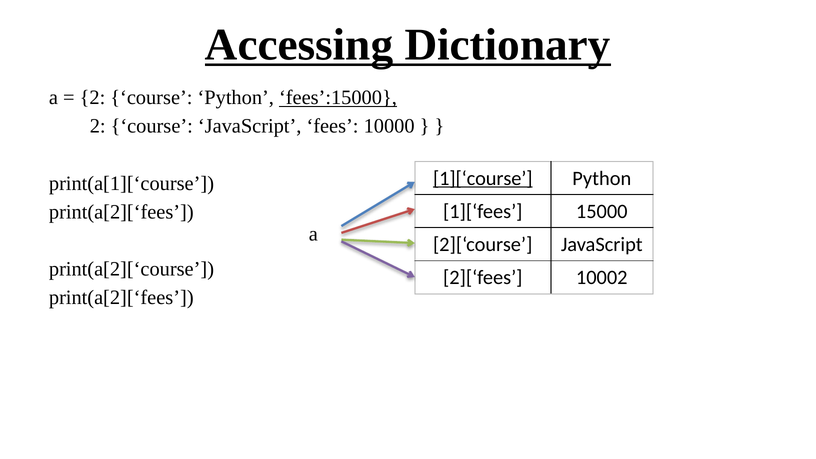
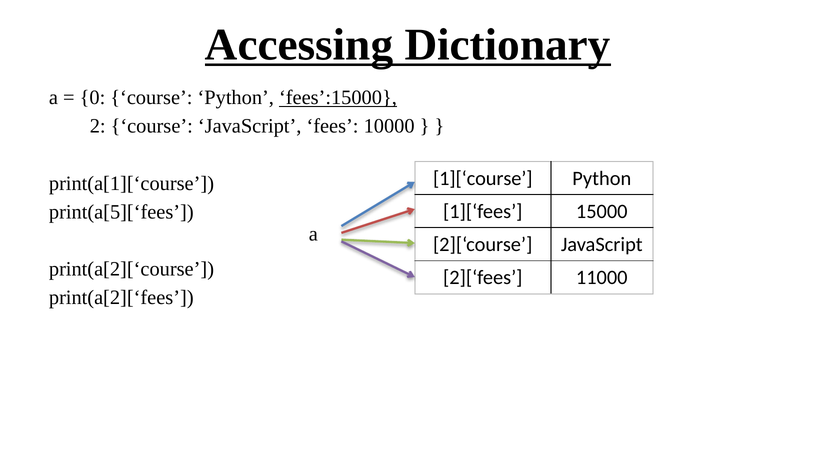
2 at (92, 98): 2 -> 0
1][‘course underline: present -> none
print(a[2][‘fees at (121, 212): print(a[2][‘fees -> print(a[5][‘fees
10002: 10002 -> 11000
